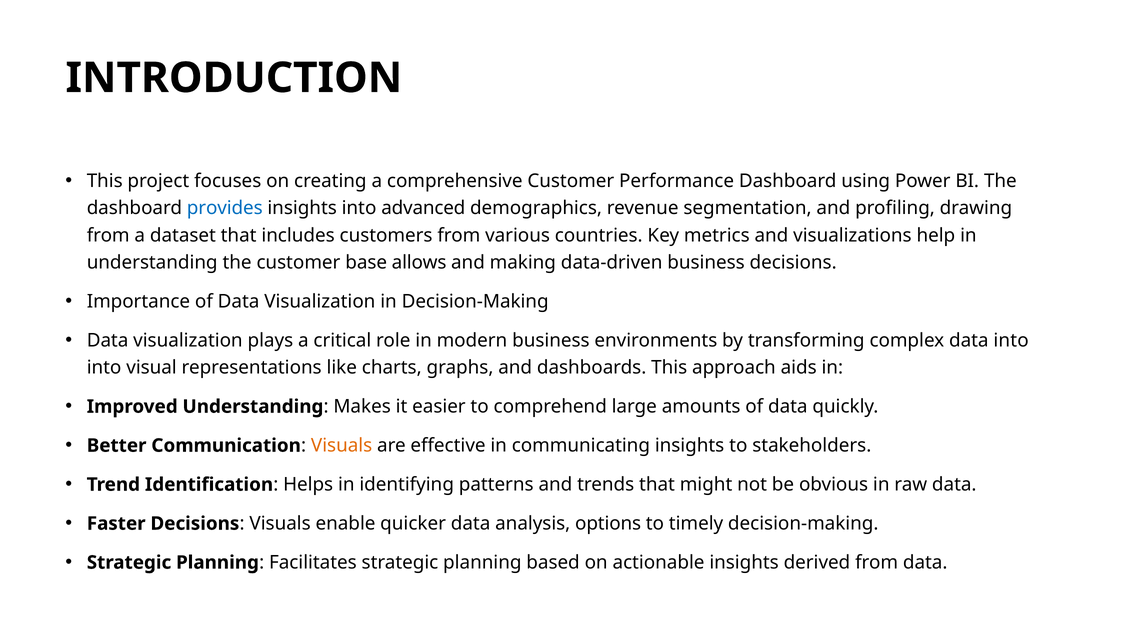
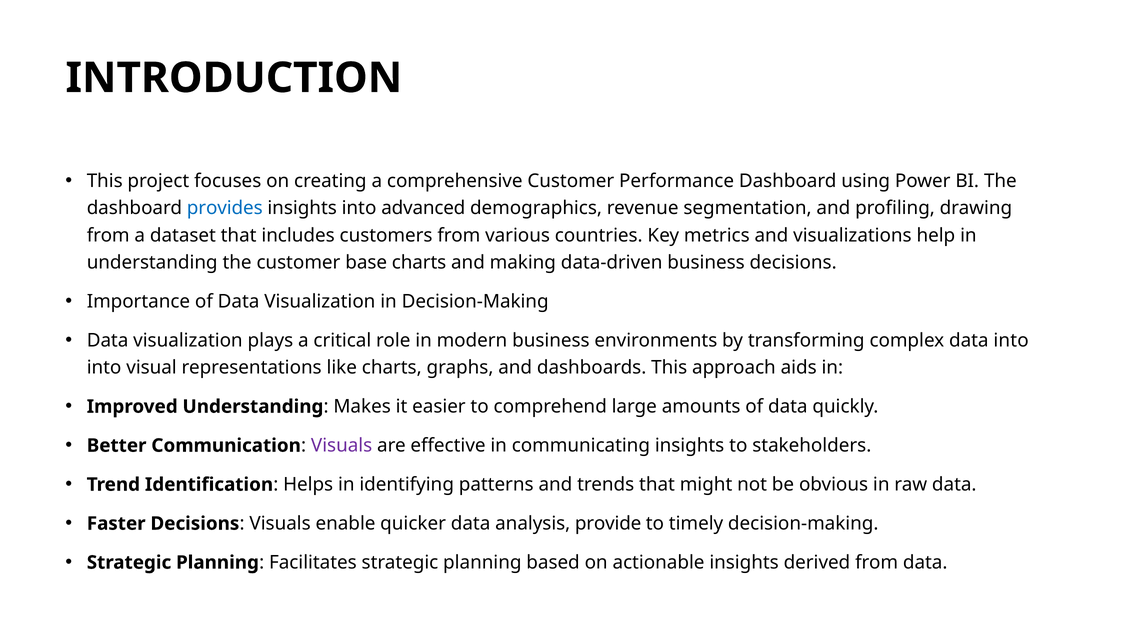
base allows: allows -> charts
Visuals at (342, 445) colour: orange -> purple
options: options -> provide
